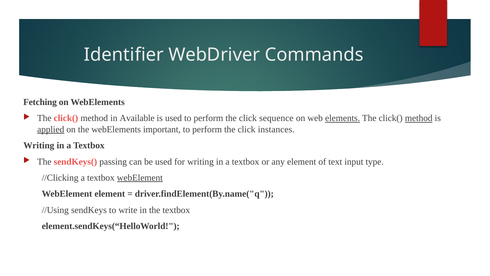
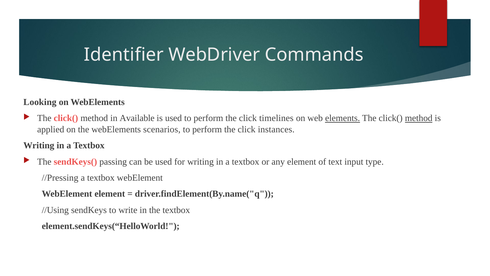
Fetching: Fetching -> Looking
sequence: sequence -> timelines
applied underline: present -> none
important: important -> scenarios
//Clicking: //Clicking -> //Pressing
webElement at (140, 178) underline: present -> none
